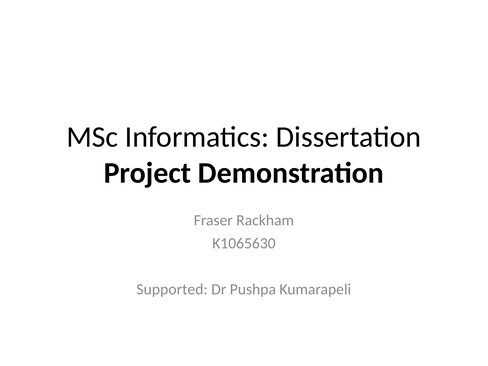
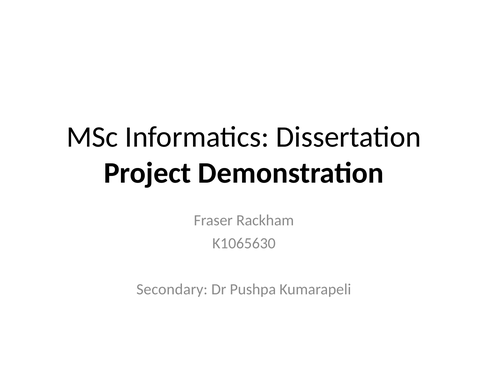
Supported: Supported -> Secondary
